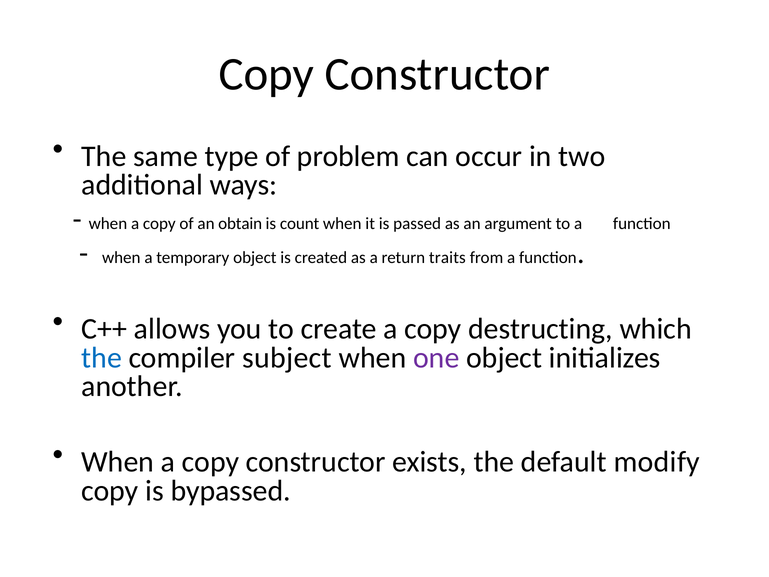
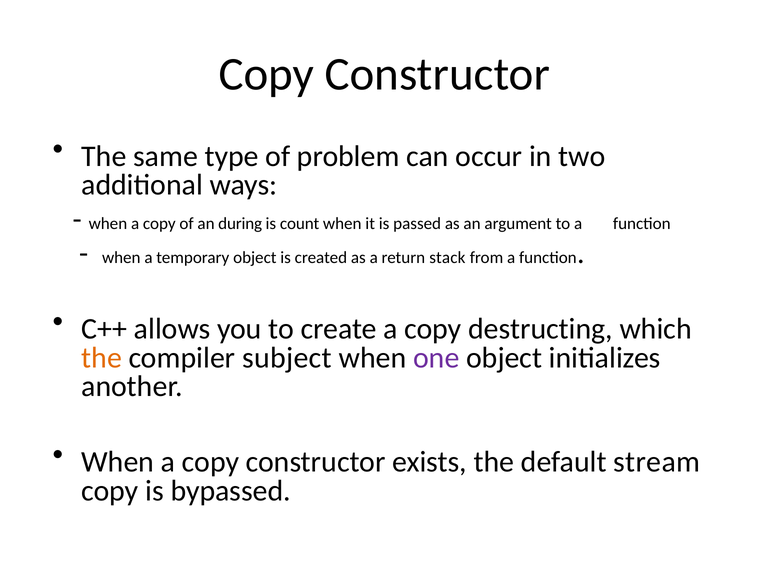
obtain: obtain -> during
traits: traits -> stack
the at (102, 358) colour: blue -> orange
modify: modify -> stream
